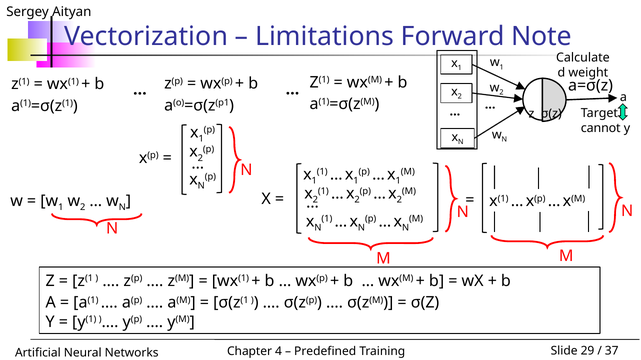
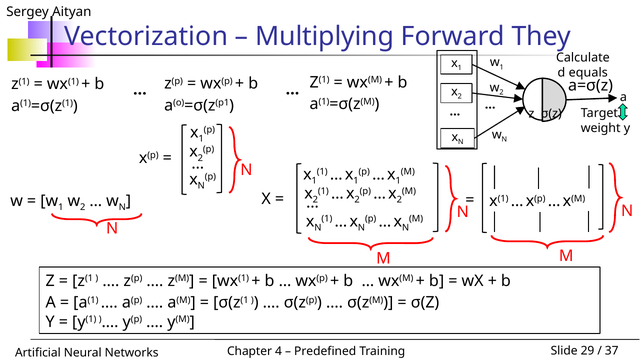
Limitations: Limitations -> Multiplying
Note: Note -> They
weight: weight -> equals
cannot: cannot -> weight
